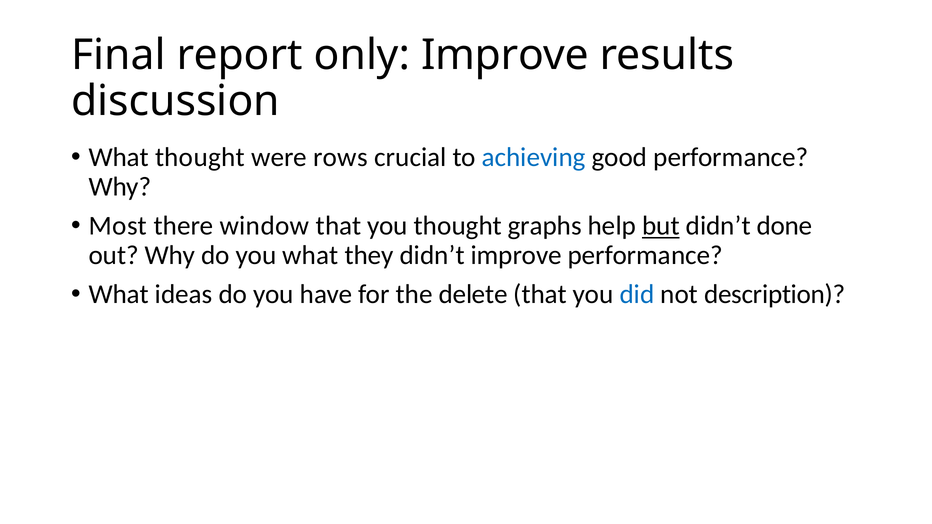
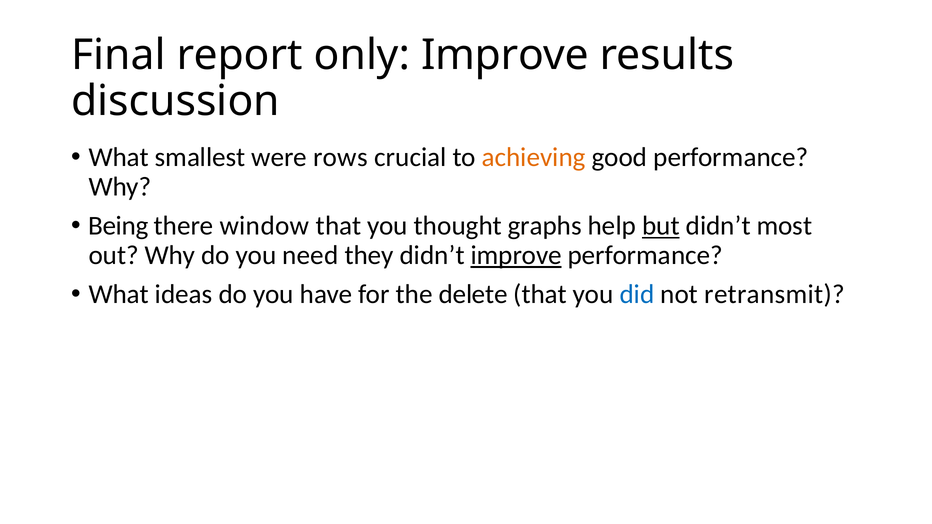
What thought: thought -> smallest
achieving colour: blue -> orange
Most: Most -> Being
done: done -> most
you what: what -> need
improve at (516, 255) underline: none -> present
description: description -> retransmit
